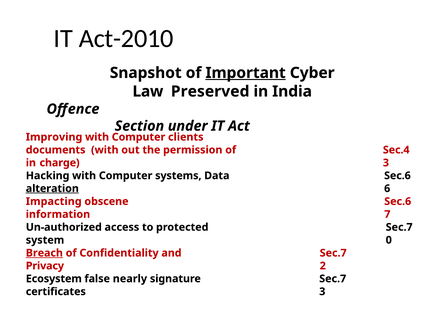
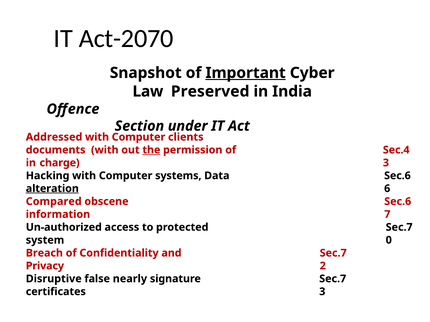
Act-2010: Act-2010 -> Act-2070
Improving: Improving -> Addressed
the underline: none -> present
Impacting: Impacting -> Compared
Breach underline: present -> none
Ecosystem: Ecosystem -> Disruptive
